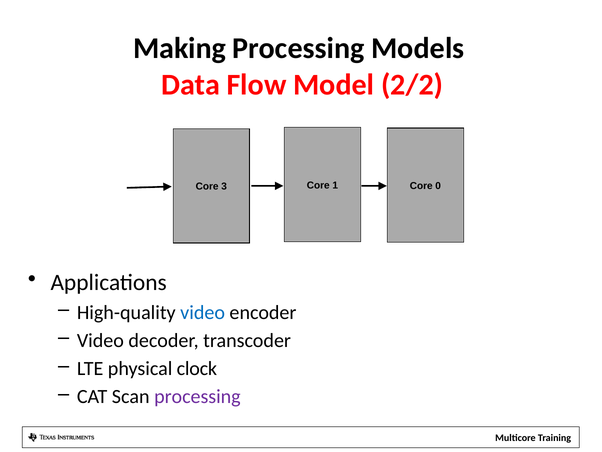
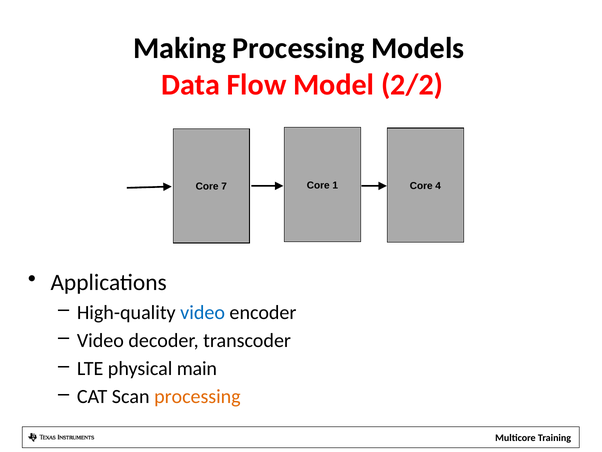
0: 0 -> 4
3: 3 -> 7
clock: clock -> main
processing at (197, 396) colour: purple -> orange
